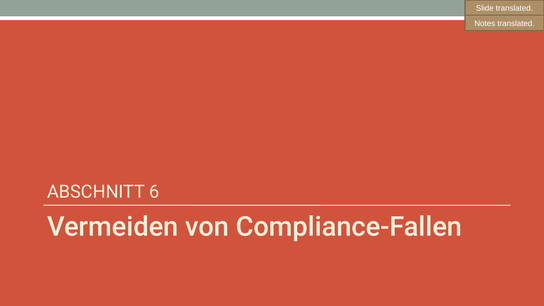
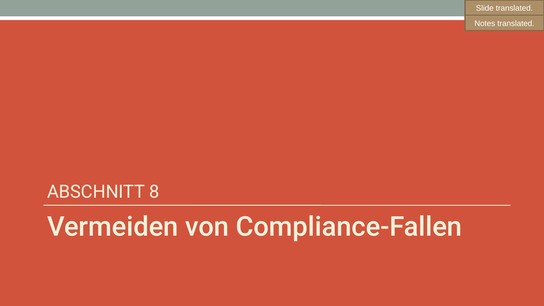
6: 6 -> 8
